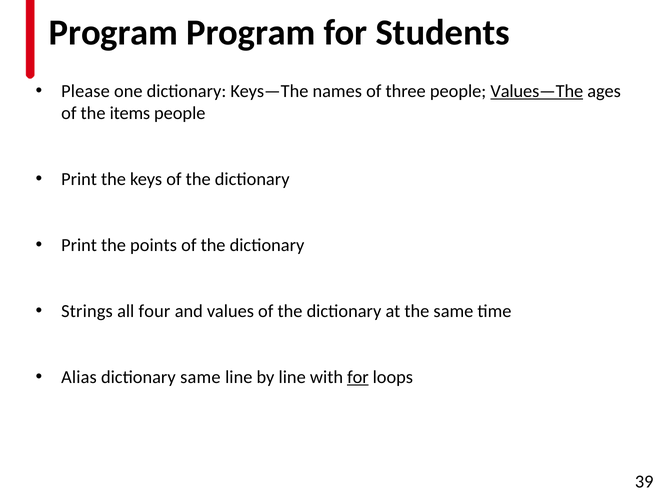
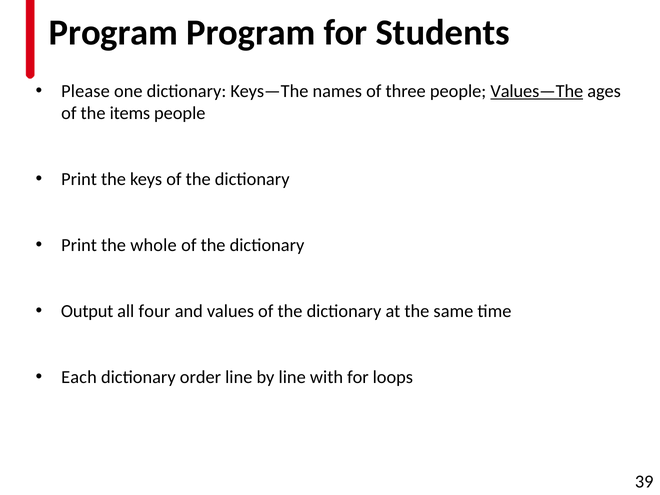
points: points -> whole
Strings: Strings -> Output
Alias: Alias -> Each
dictionary same: same -> order
for at (358, 377) underline: present -> none
